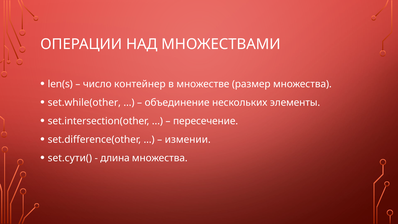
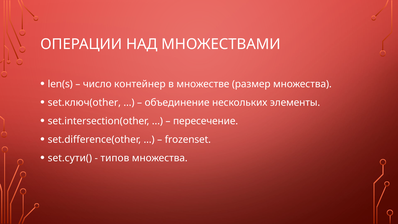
set.while(other: set.while(other -> set.ключ(other
измении: измении -> frozenset
длина: длина -> типов
